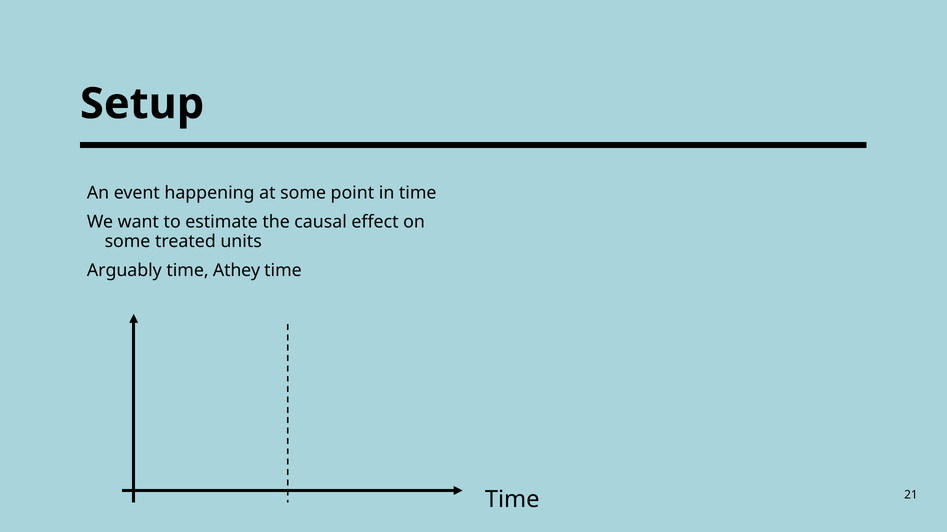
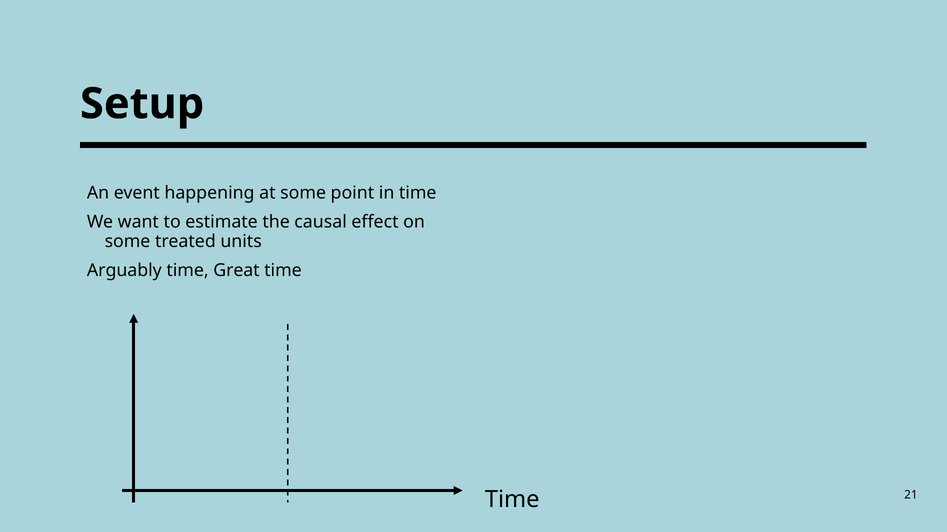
Athey: Athey -> Great
